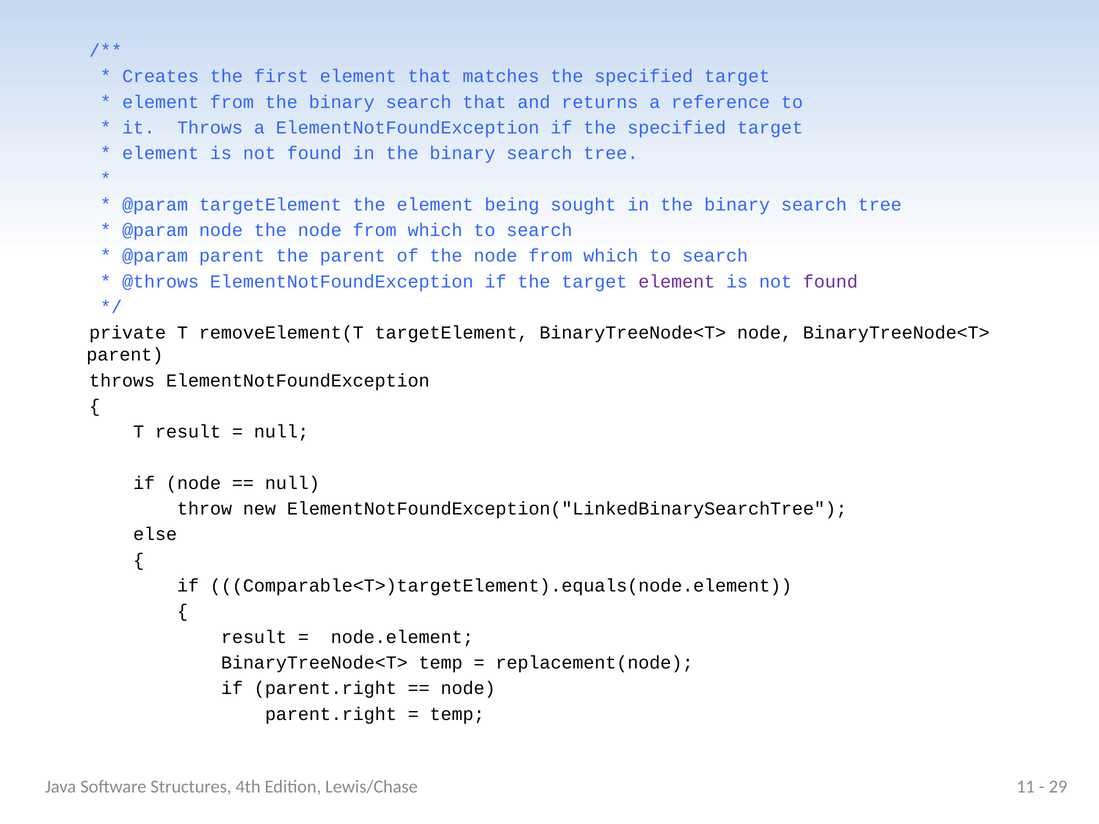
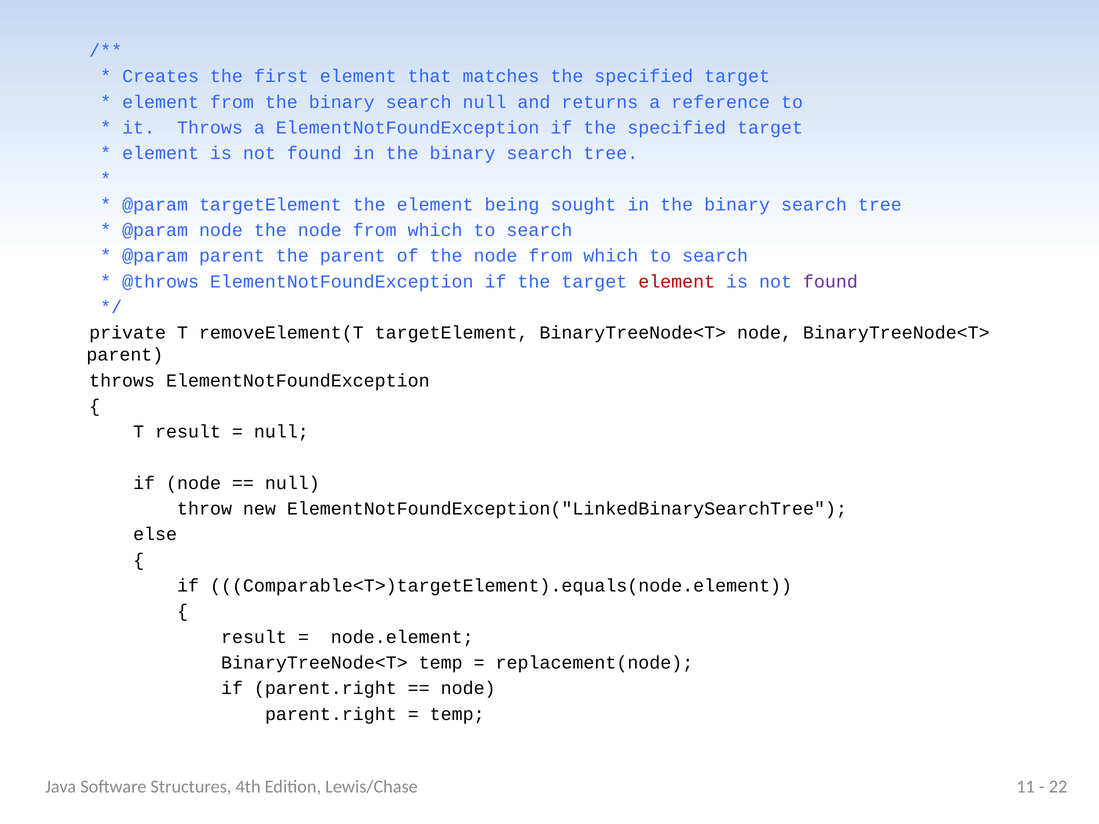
search that: that -> null
element at (677, 282) colour: purple -> red
29: 29 -> 22
